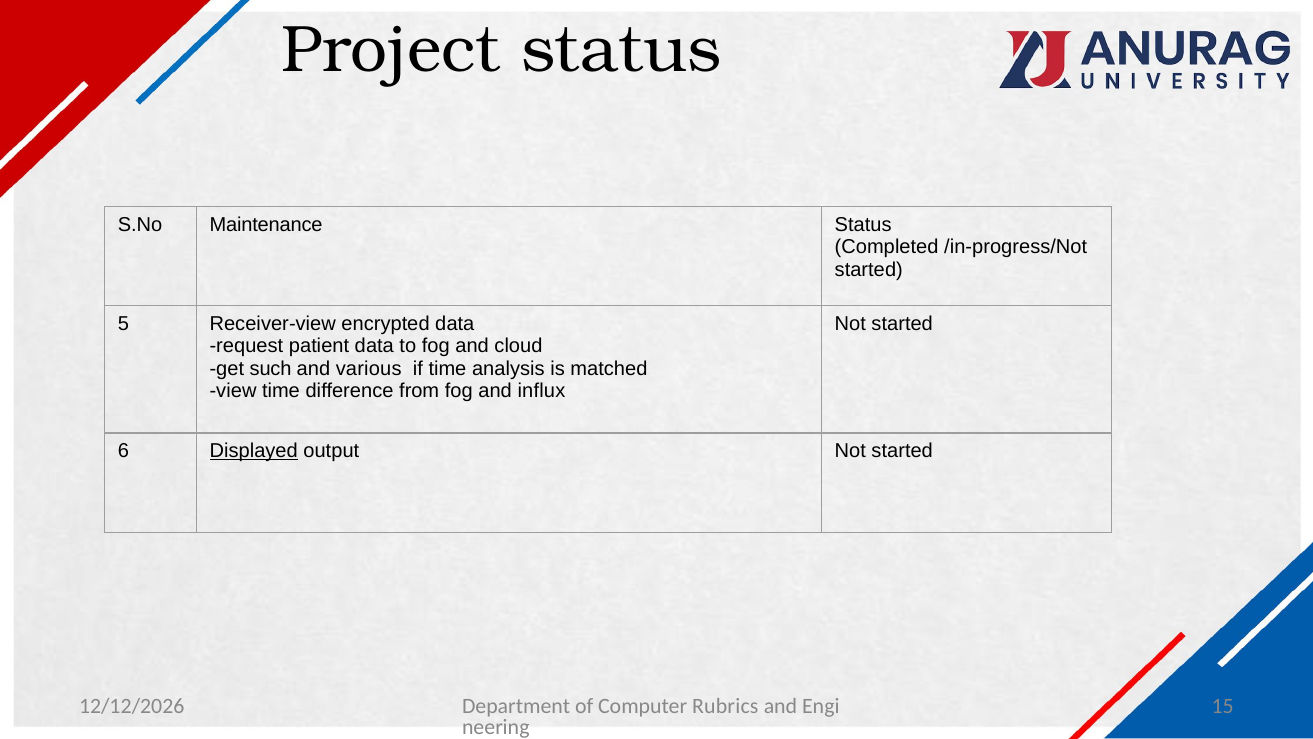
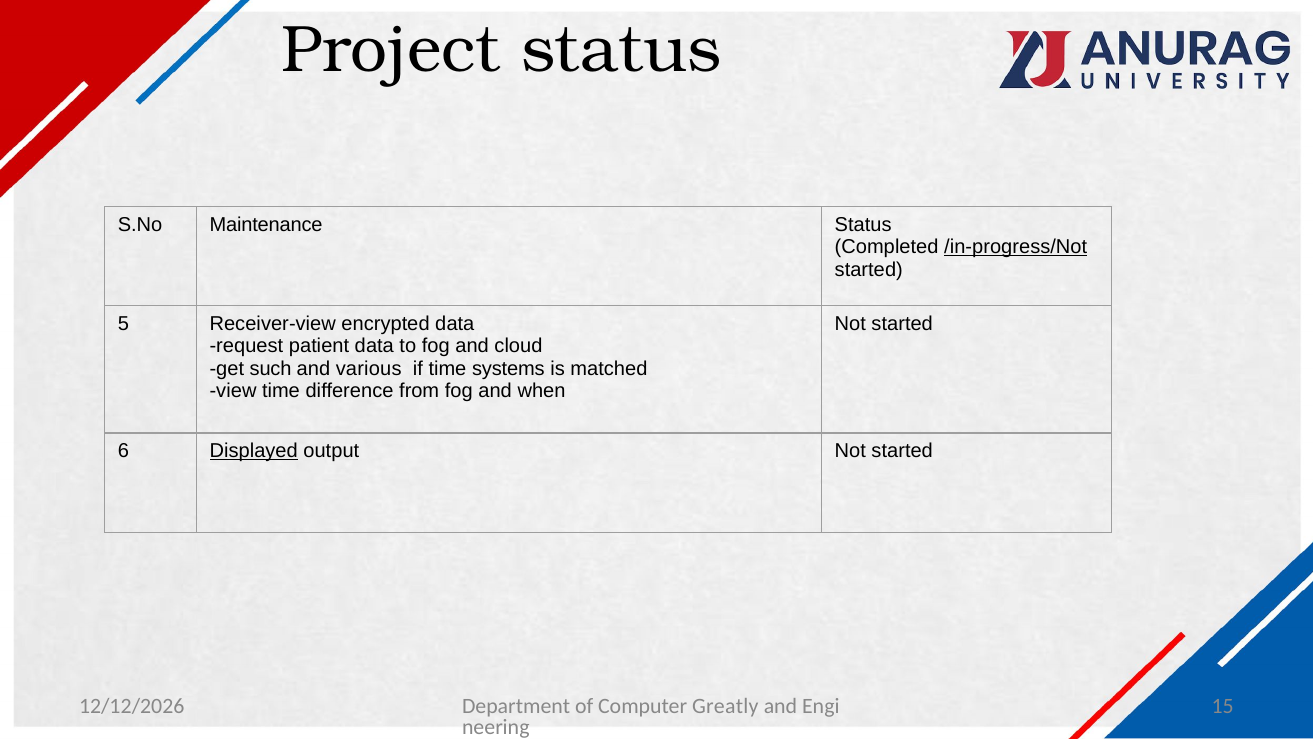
/in-progress/Not underline: none -> present
analysis: analysis -> systems
influx: influx -> when
Rubrics: Rubrics -> Greatly
